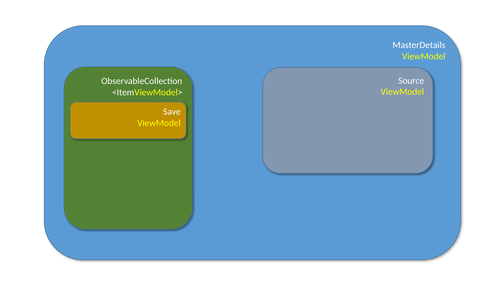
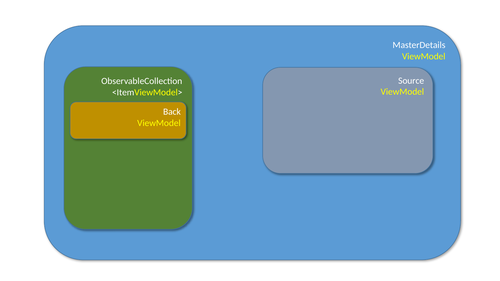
Save: Save -> Back
